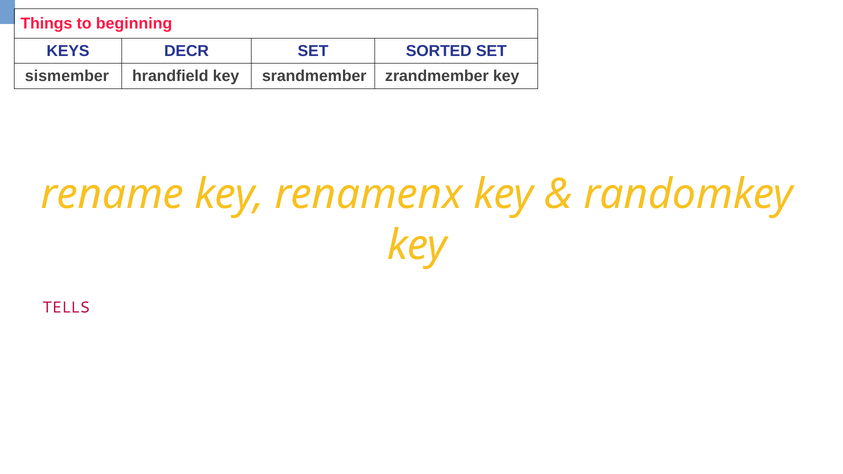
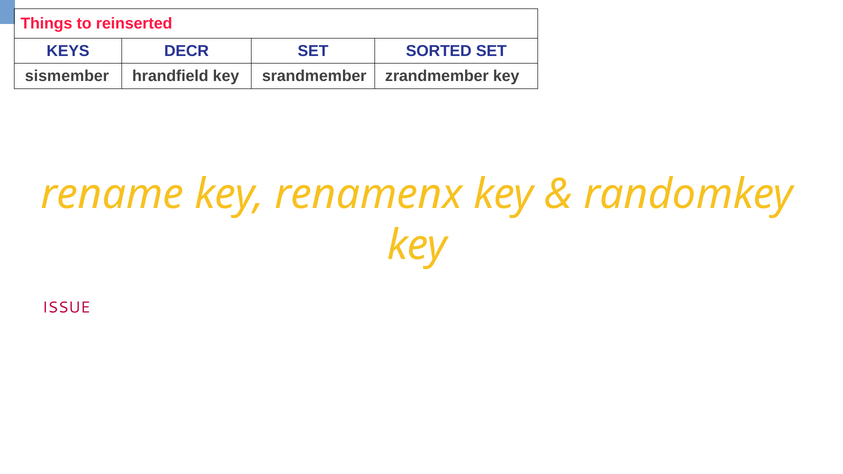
beginning: beginning -> reinserted
TELLS: TELLS -> ISSUE
